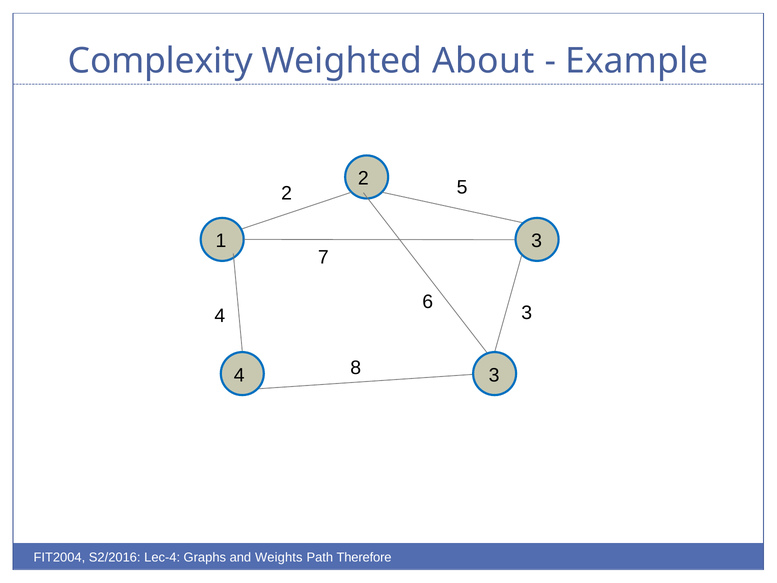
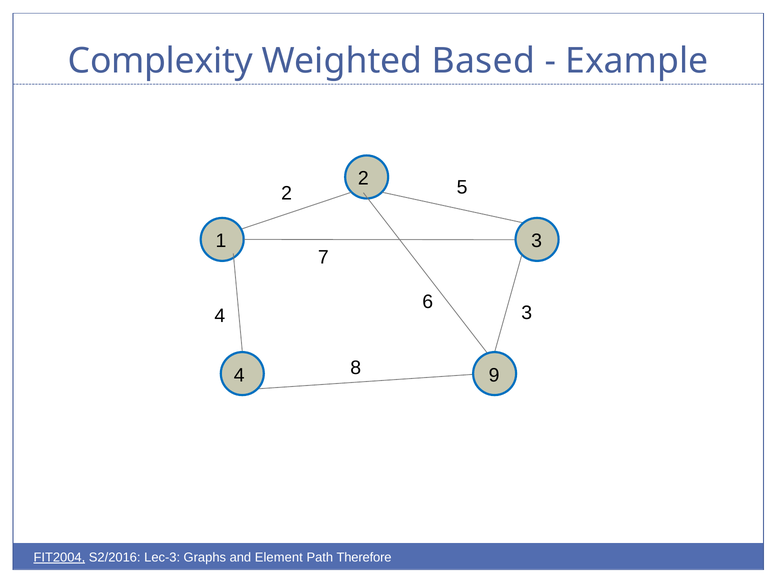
About: About -> Based
4 3: 3 -> 9
FIT2004 underline: none -> present
Lec-4: Lec-4 -> Lec-3
Weights: Weights -> Element
